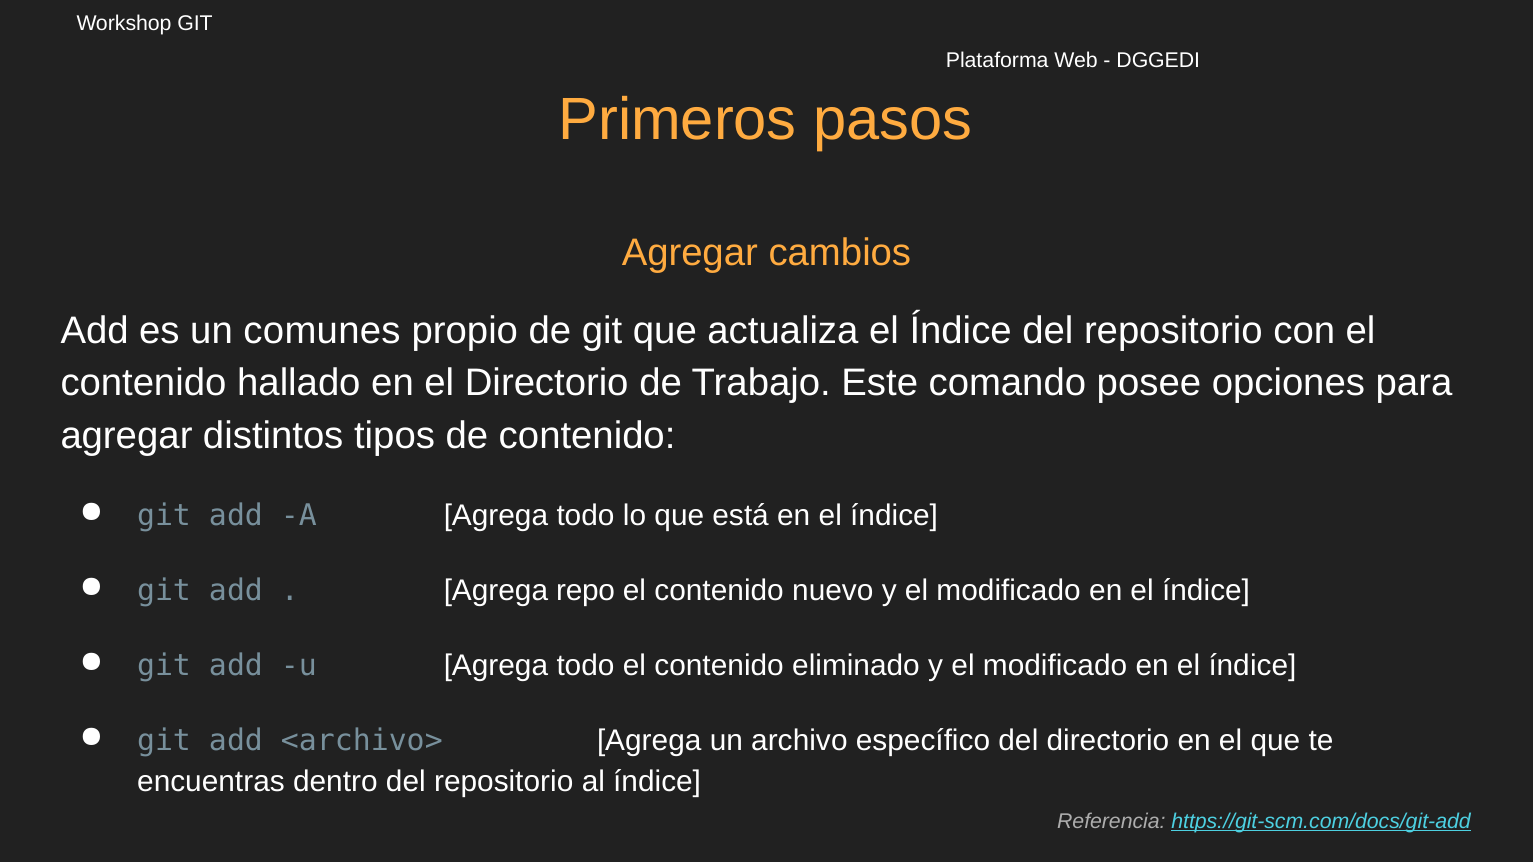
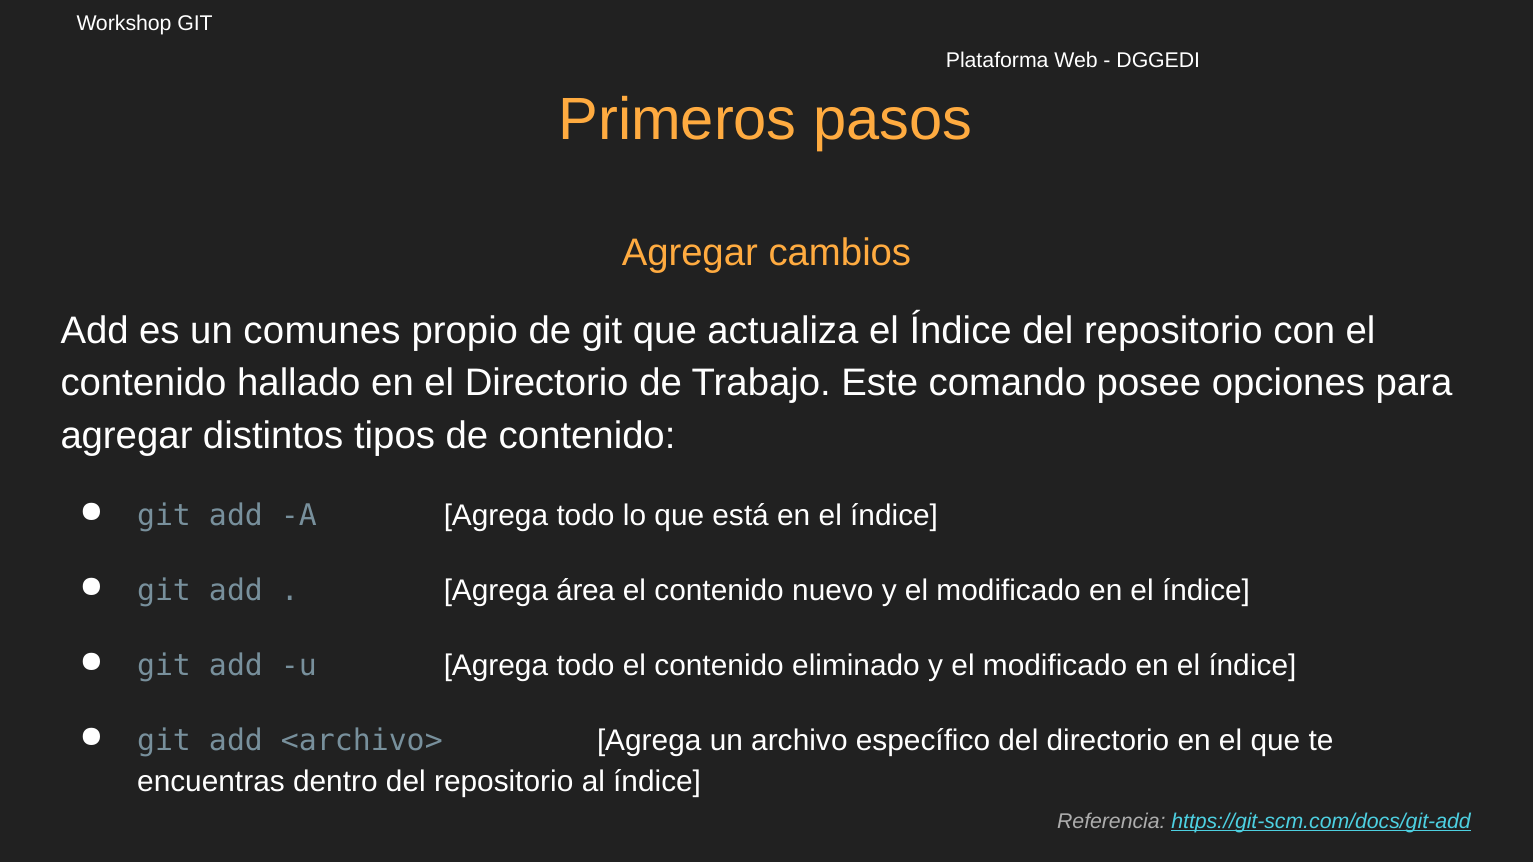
repo: repo -> área
